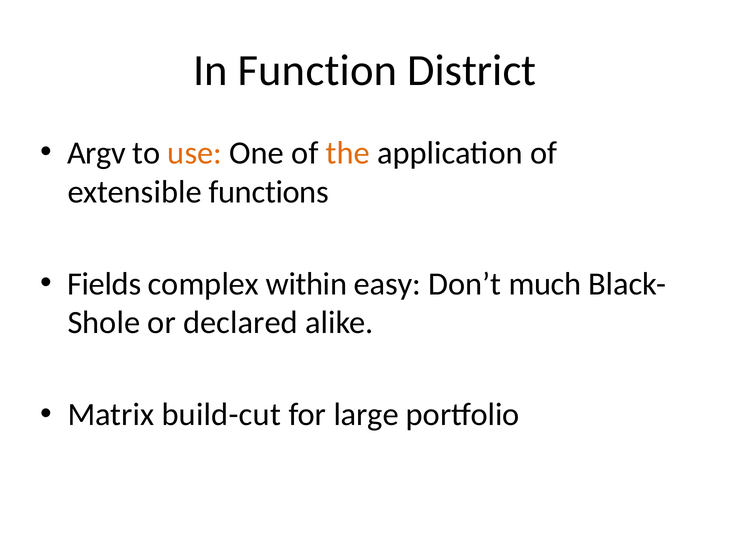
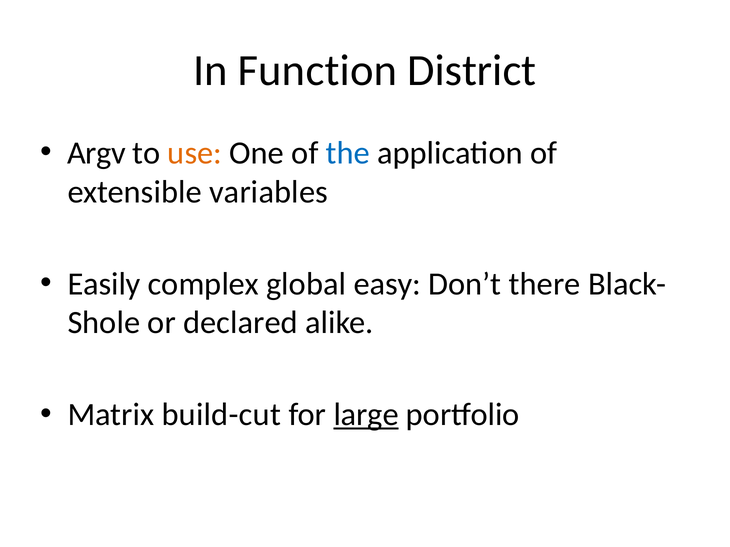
the colour: orange -> blue
functions: functions -> variables
Fields: Fields -> Easily
within: within -> global
much: much -> there
large underline: none -> present
